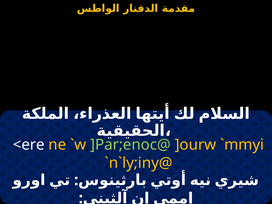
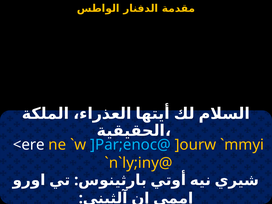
]Par;enoc@ colour: light green -> light blue
